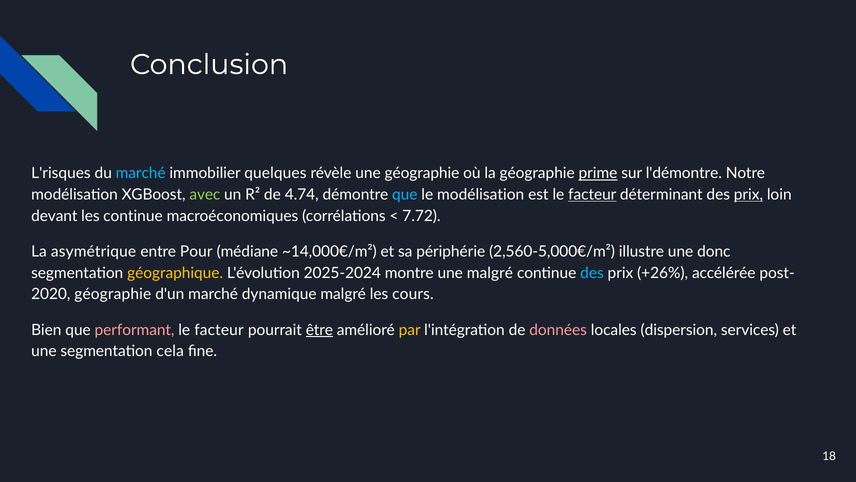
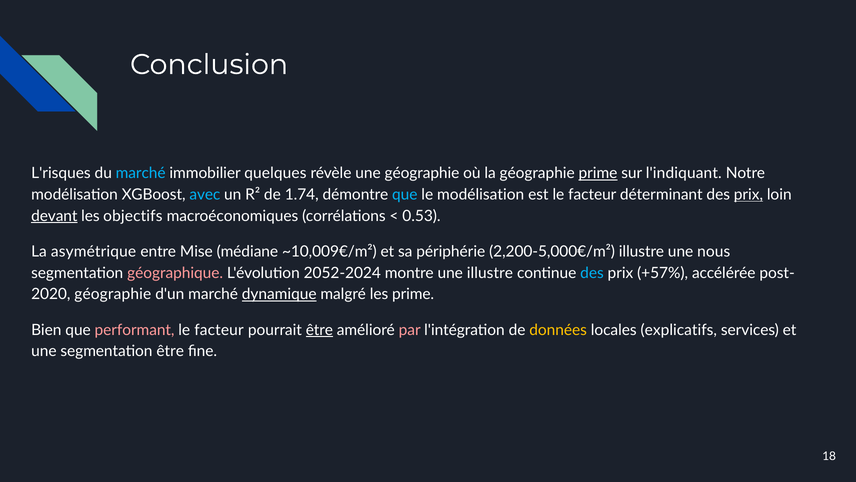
l'démontre: l'démontre -> l'indiquant
avec colour: light green -> light blue
4.74: 4.74 -> 1.74
facteur at (592, 194) underline: present -> none
devant underline: none -> present
les continue: continue -> objectifs
7.72: 7.72 -> 0.53
Pour: Pour -> Mise
~14,000€/m²: ~14,000€/m² -> ~10,009€/m²
2,560-5,000€/m²: 2,560-5,000€/m² -> 2,200-5,000€/m²
donc: donc -> nous
géographique colour: yellow -> pink
2025-2024: 2025-2024 -> 2052-2024
une malgré: malgré -> illustre
+26%: +26% -> +57%
dynamique underline: none -> present
les cours: cours -> prime
par colour: yellow -> pink
données colour: pink -> yellow
dispersion: dispersion -> explicatifs
segmentation cela: cela -> être
